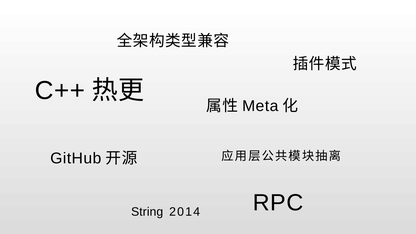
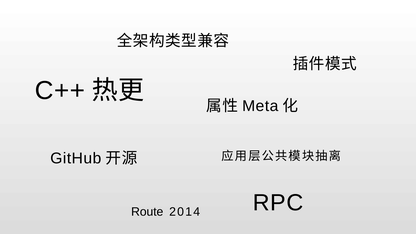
String: String -> Route
